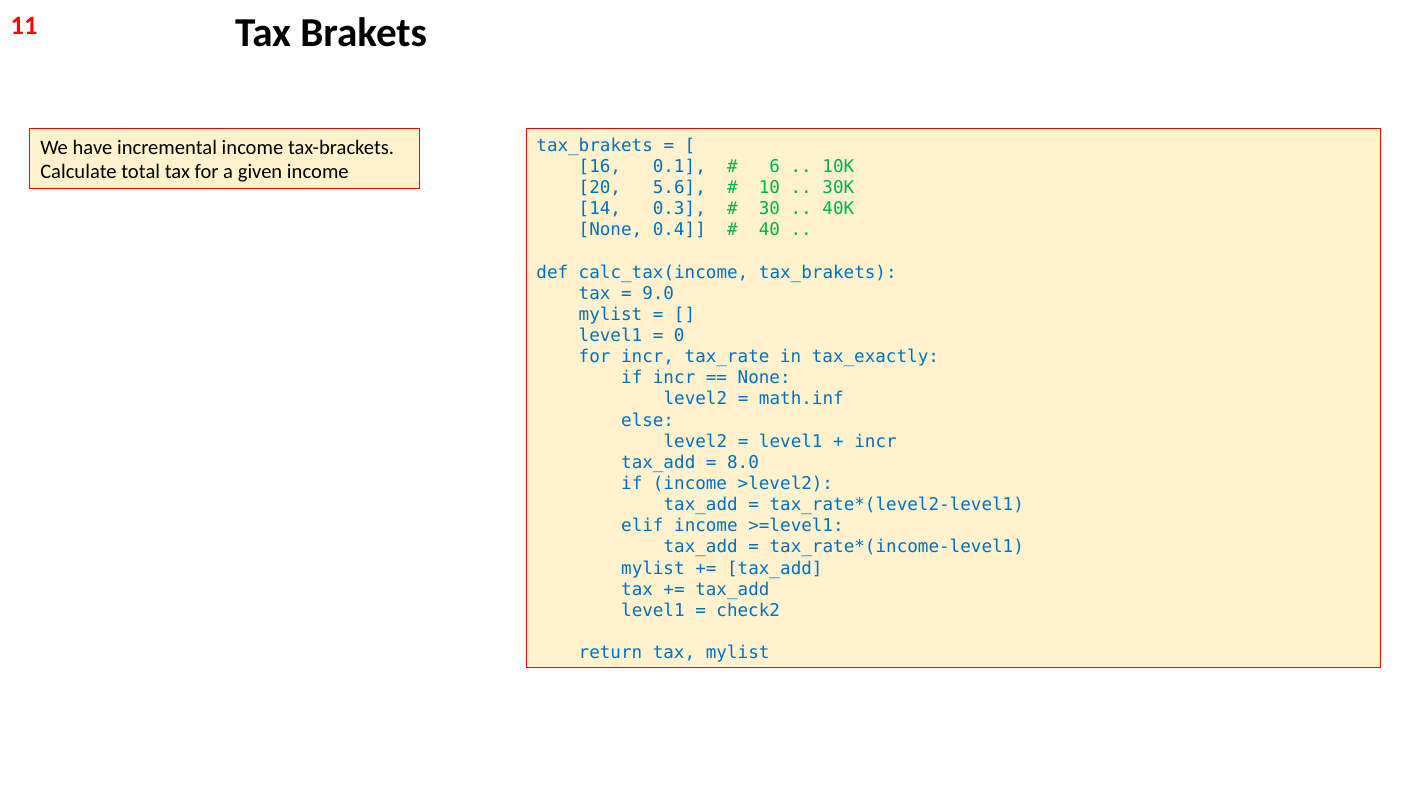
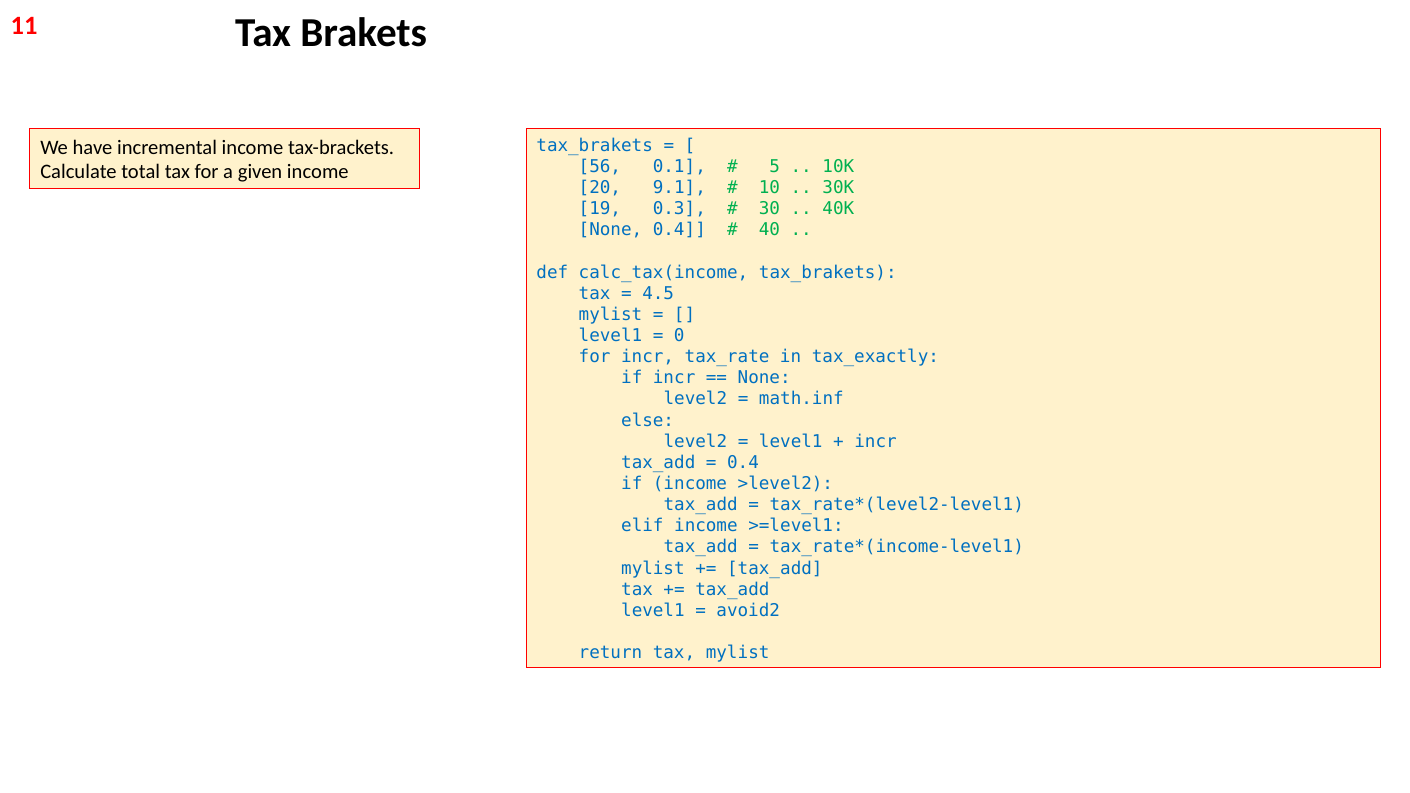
16: 16 -> 56
6: 6 -> 5
5.6: 5.6 -> 9.1
14: 14 -> 19
9.0: 9.0 -> 4.5
8.0 at (743, 463): 8.0 -> 0.4
check2: check2 -> avoid2
